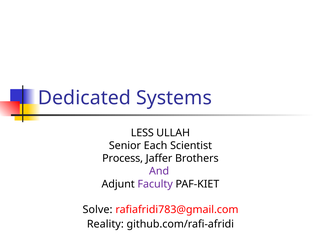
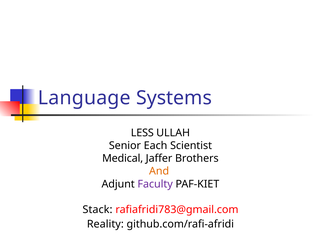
Dedicated: Dedicated -> Language
Process: Process -> Medical
And colour: purple -> orange
Solve: Solve -> Stack
